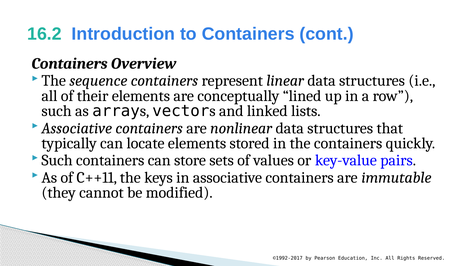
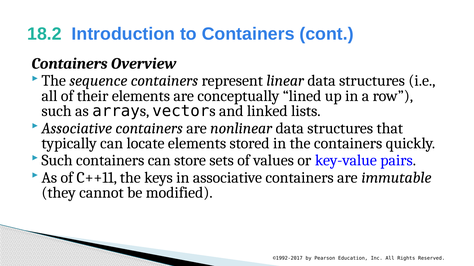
16.2: 16.2 -> 18.2
